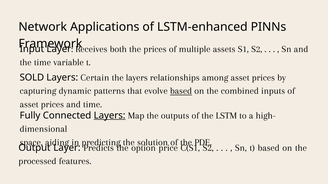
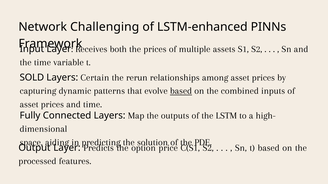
Applications: Applications -> Challenging
the layers: layers -> rerun
Layers at (110, 116) underline: present -> none
